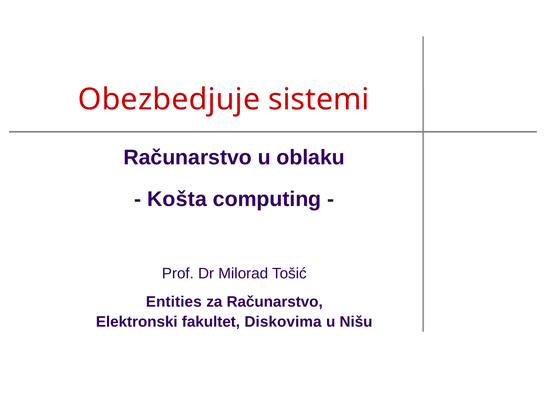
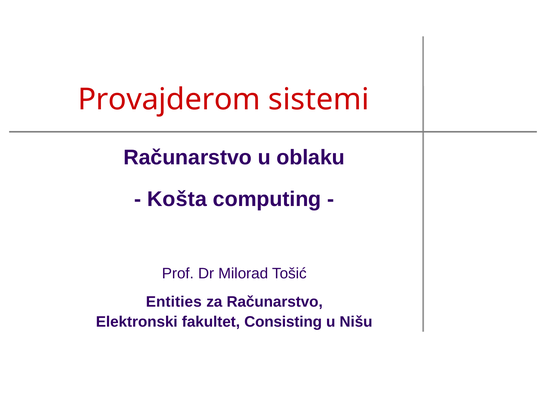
Obezbedjuje: Obezbedjuje -> Provajderom
Diskovima: Diskovima -> Consisting
